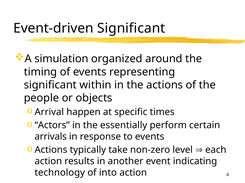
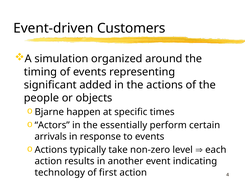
Event-driven Significant: Significant -> Customers
within: within -> added
Arrival: Arrival -> Bjarne
into: into -> first
